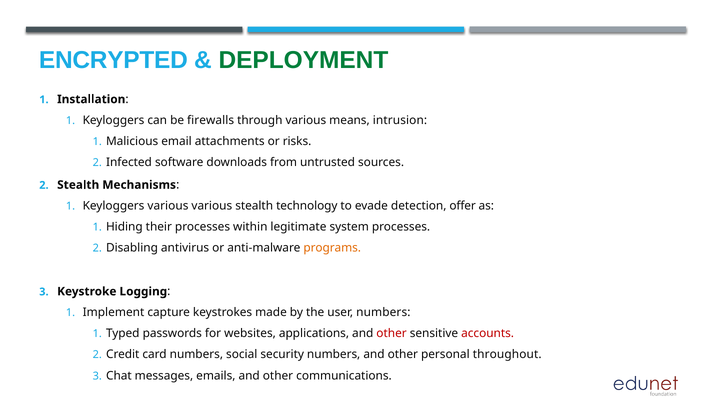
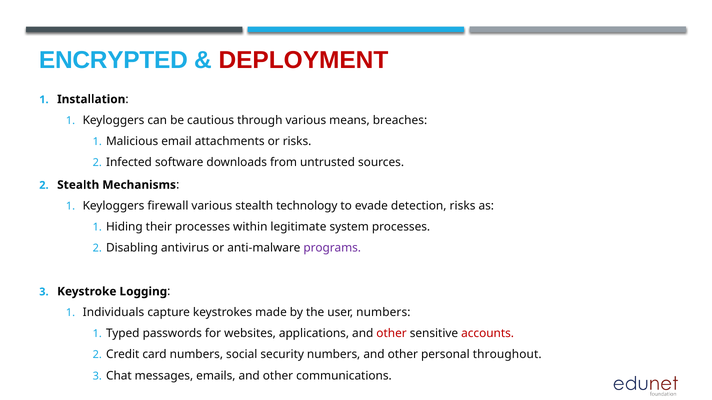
DEPLOYMENT colour: green -> red
firewalls: firewalls -> cautious
intrusion: intrusion -> breaches
Keyloggers various: various -> firewall
detection offer: offer -> risks
programs colour: orange -> purple
Implement: Implement -> Individuals
